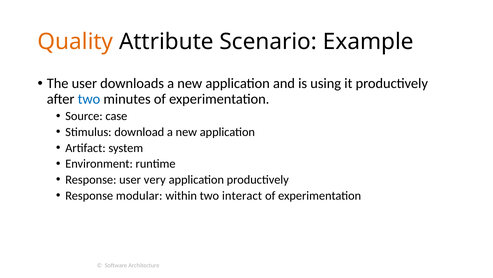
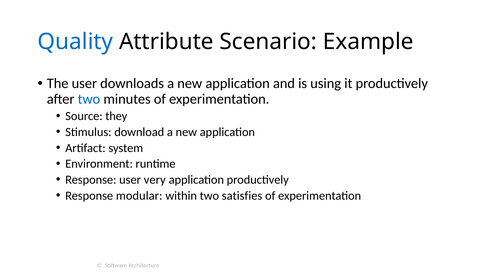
Quality colour: orange -> blue
case: case -> they
interact: interact -> satisfies
